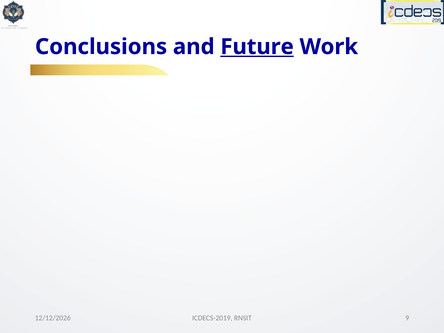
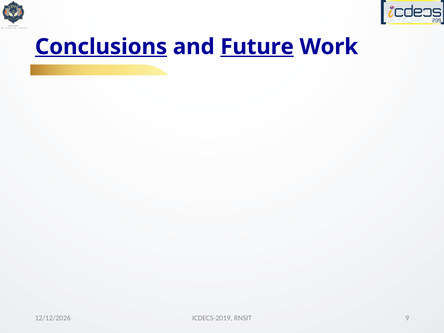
Conclusions underline: none -> present
